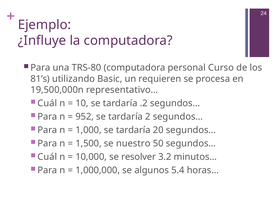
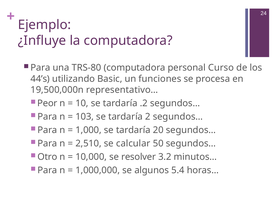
81’s: 81’s -> 44’s
requieren: requieren -> funciones
Cuál at (47, 104): Cuál -> Peor
952: 952 -> 103
1,500: 1,500 -> 2,510
nuestro: nuestro -> calcular
Cuál at (47, 157): Cuál -> Otro
